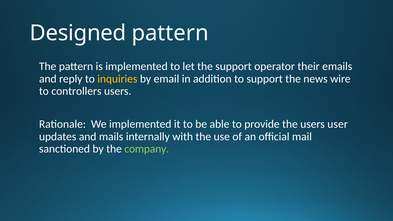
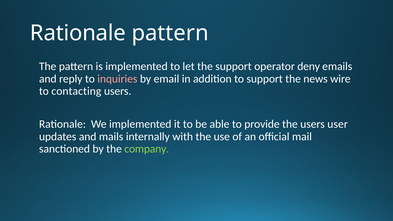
Designed at (78, 33): Designed -> Rationale
their: their -> deny
inquiries colour: yellow -> pink
controllers: controllers -> contacting
